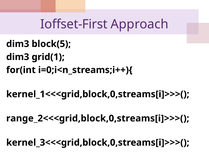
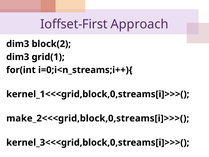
block(5: block(5 -> block(2
range_2<<<grid,block,0,streams[i]>>>(: range_2<<<grid,block,0,streams[i]>>>( -> make_2<<<grid,block,0,streams[i]>>>(
